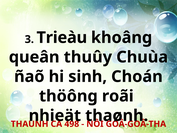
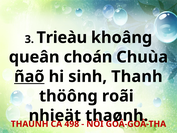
thuûy: thuûy -> choán
ñaõ underline: none -> present
Choán: Choán -> Thanh
